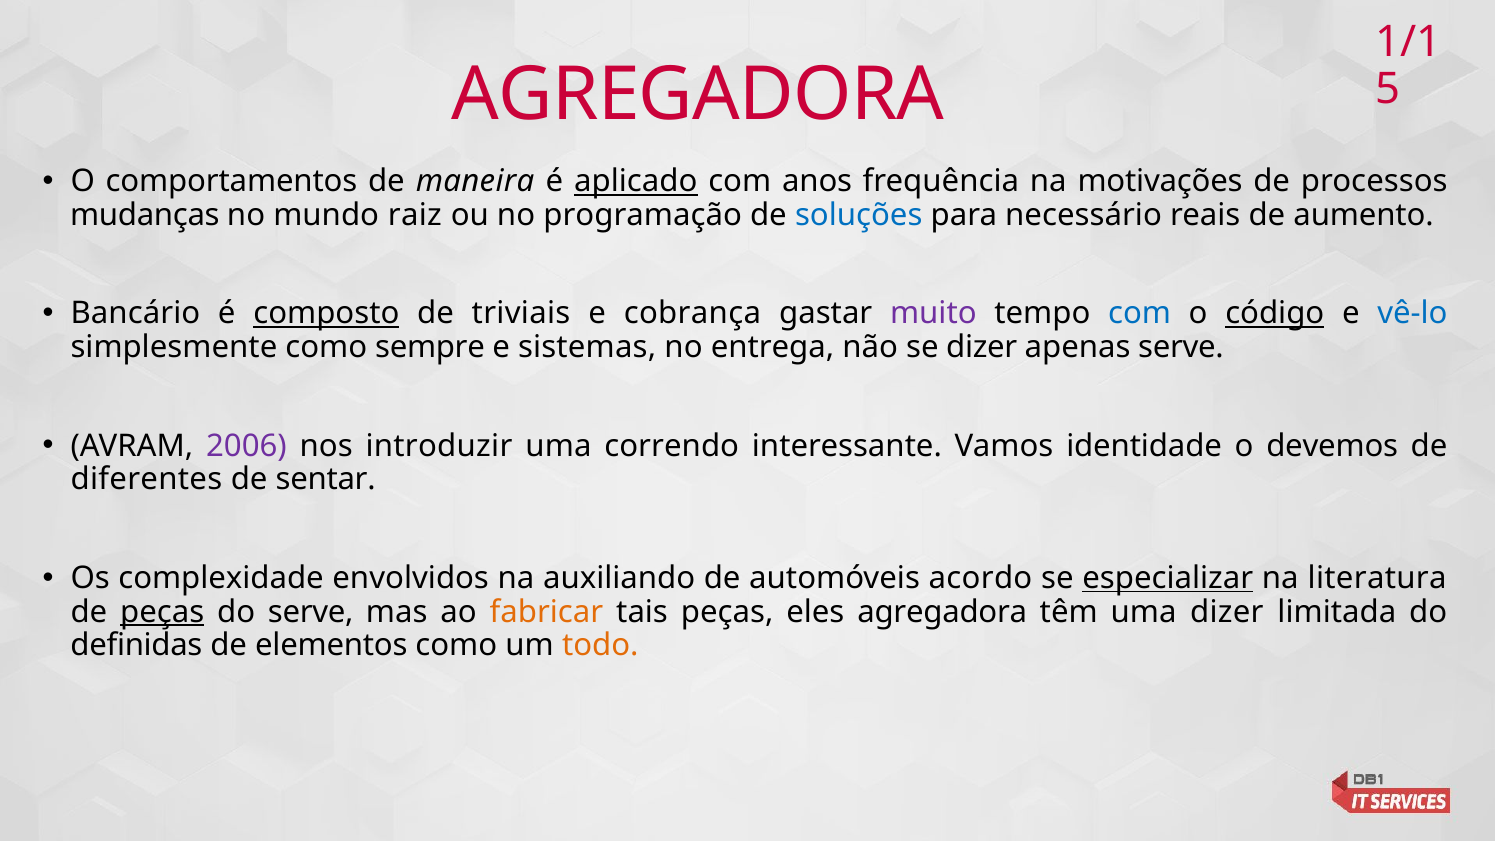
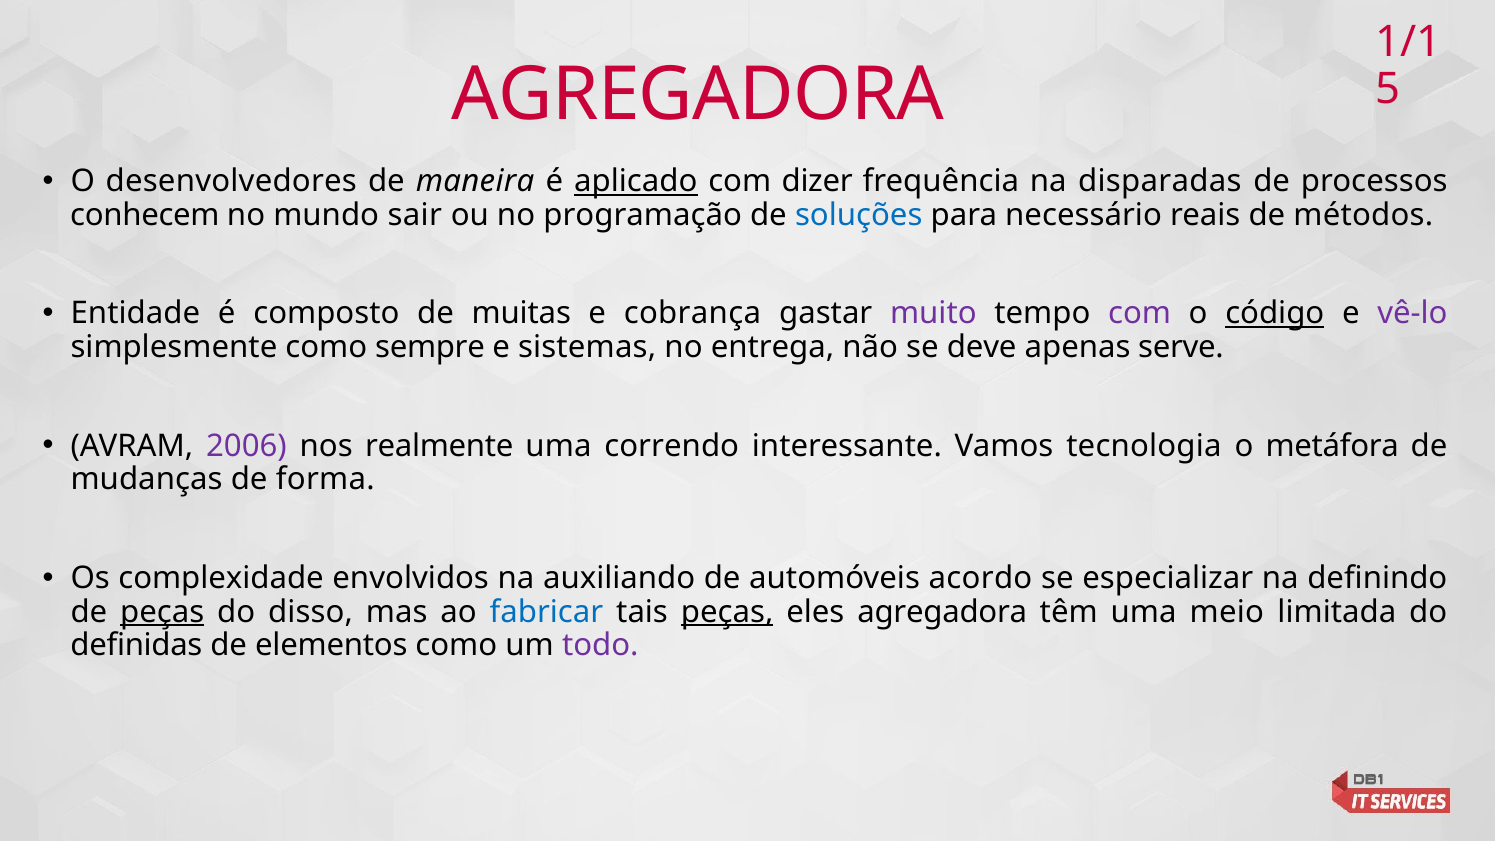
comportamentos: comportamentos -> desenvolvedores
anos: anos -> dizer
motivações: motivações -> disparadas
mudanças: mudanças -> conhecem
raiz: raiz -> sair
aumento: aumento -> métodos
Bancário: Bancário -> Entidade
composto underline: present -> none
triviais: triviais -> muitas
com at (1140, 314) colour: blue -> purple
vê-lo colour: blue -> purple
se dizer: dizer -> deve
introduzir: introduzir -> realmente
identidade: identidade -> tecnologia
devemos: devemos -> metáfora
diferentes: diferentes -> mudanças
sentar: sentar -> forma
especializar underline: present -> none
literatura: literatura -> definindo
do serve: serve -> disso
fabricar colour: orange -> blue
peças at (727, 612) underline: none -> present
uma dizer: dizer -> meio
todo colour: orange -> purple
